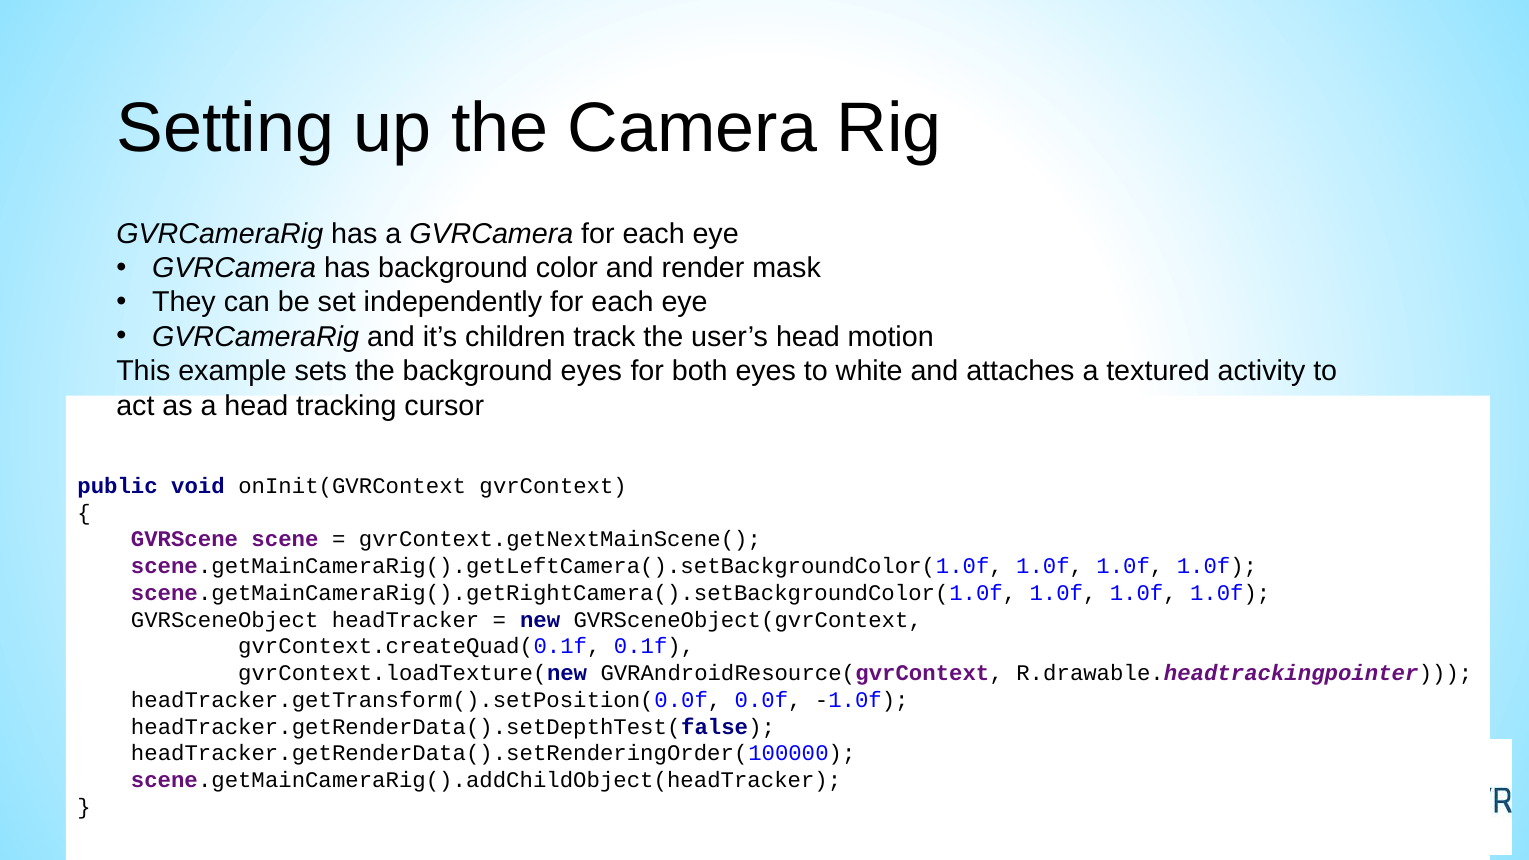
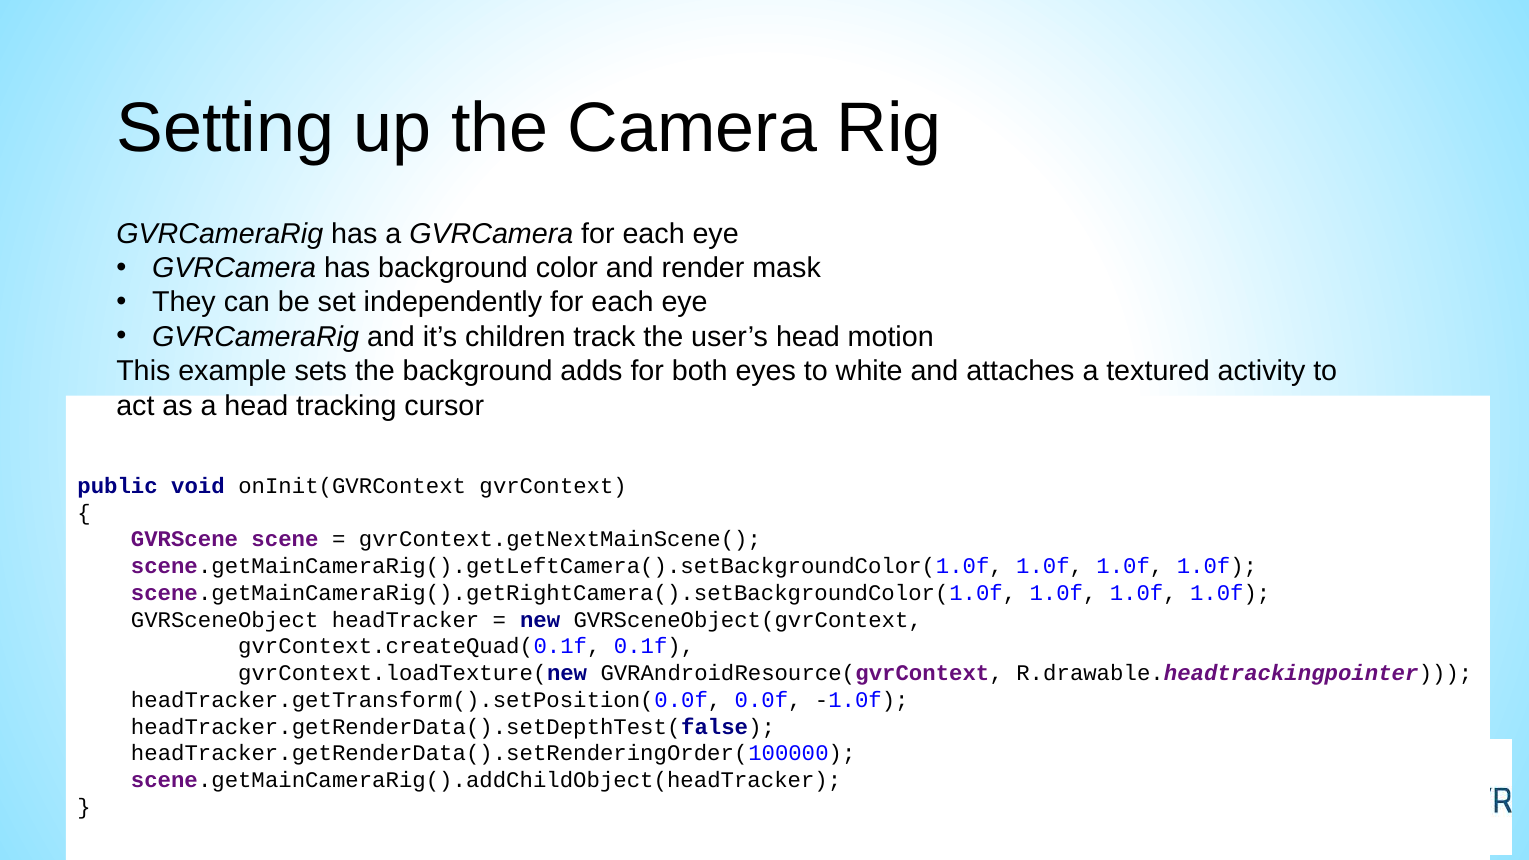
background eyes: eyes -> adds
